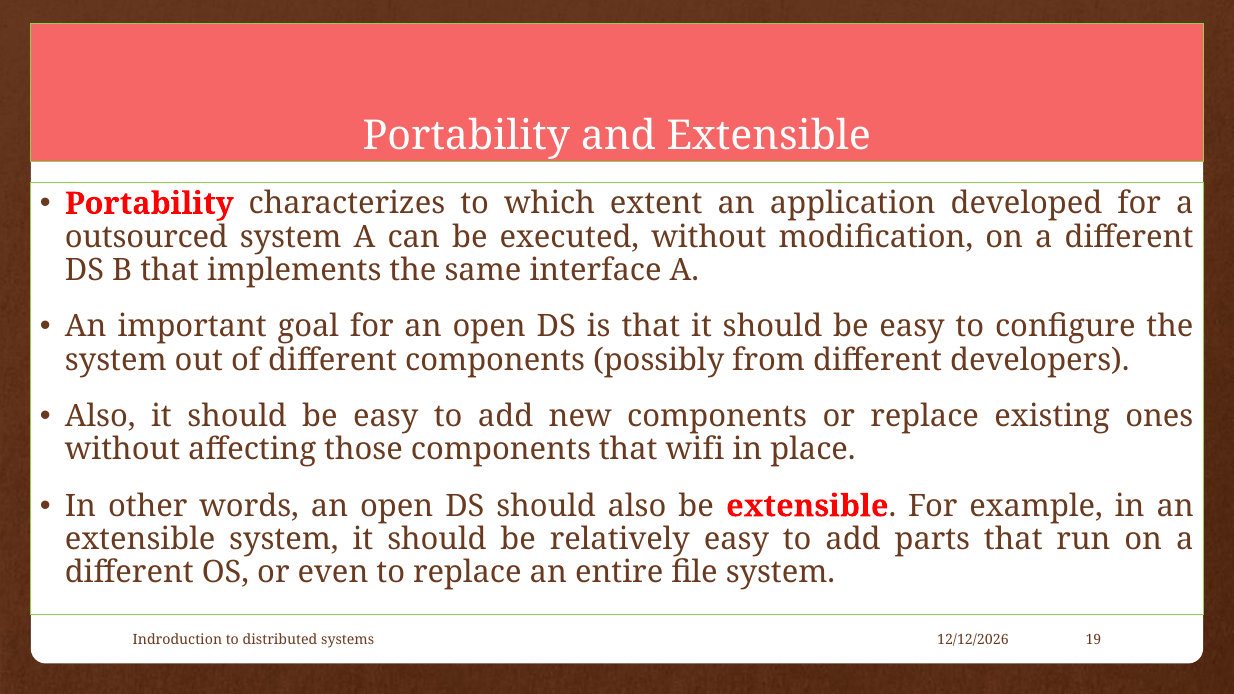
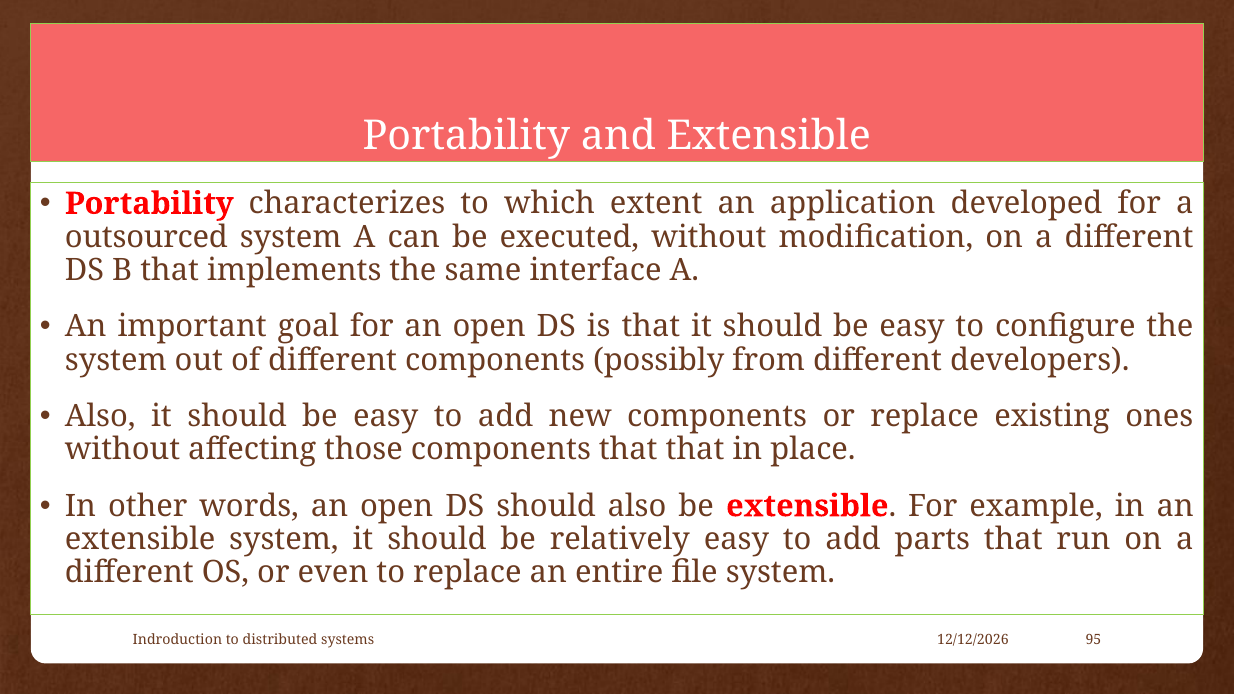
that wifi: wifi -> that
19: 19 -> 95
